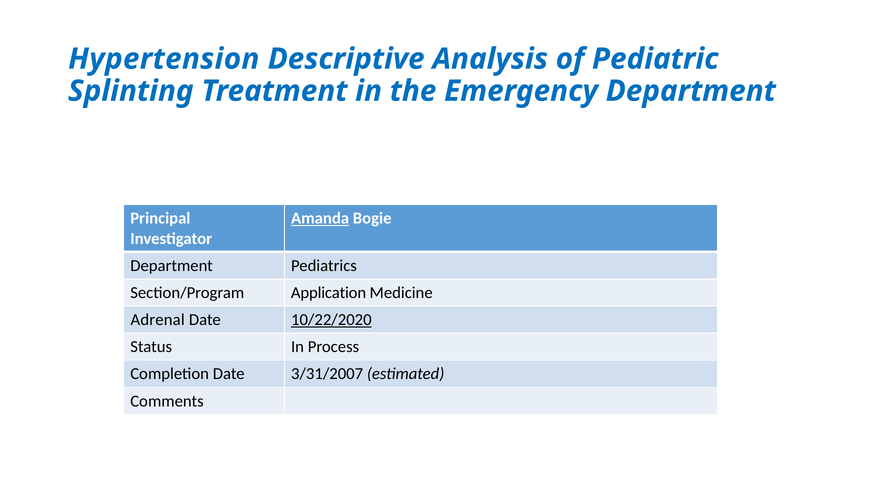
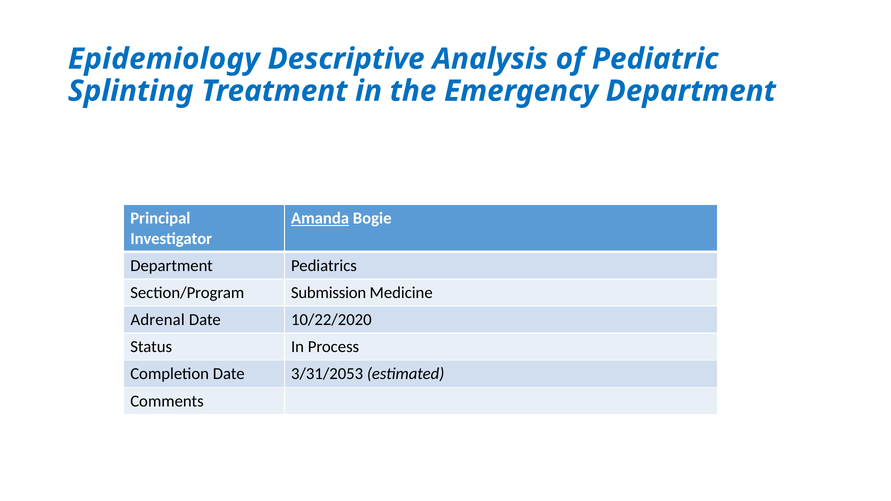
Hypertension: Hypertension -> Epidemiology
Application: Application -> Submission
10/22/2020 underline: present -> none
3/31/2007: 3/31/2007 -> 3/31/2053
